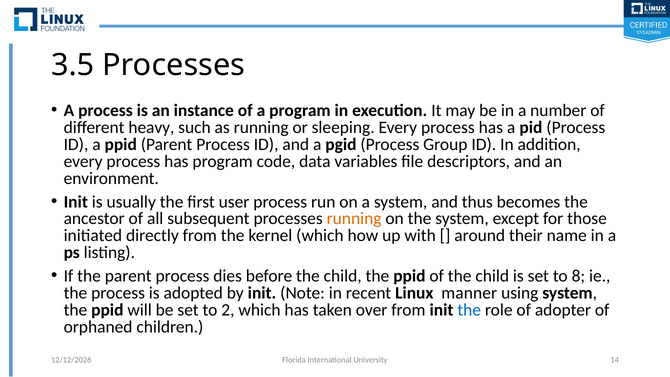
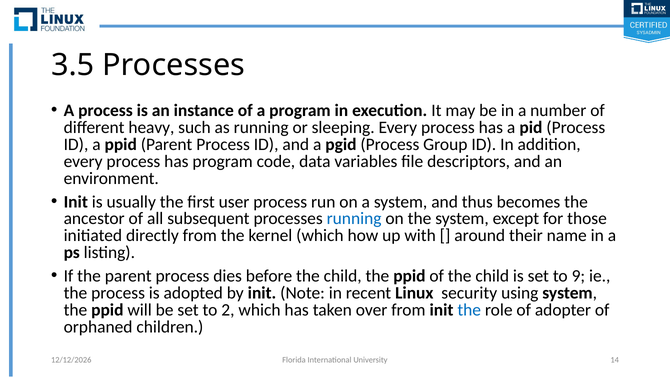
running at (354, 219) colour: orange -> blue
8: 8 -> 9
manner: manner -> security
